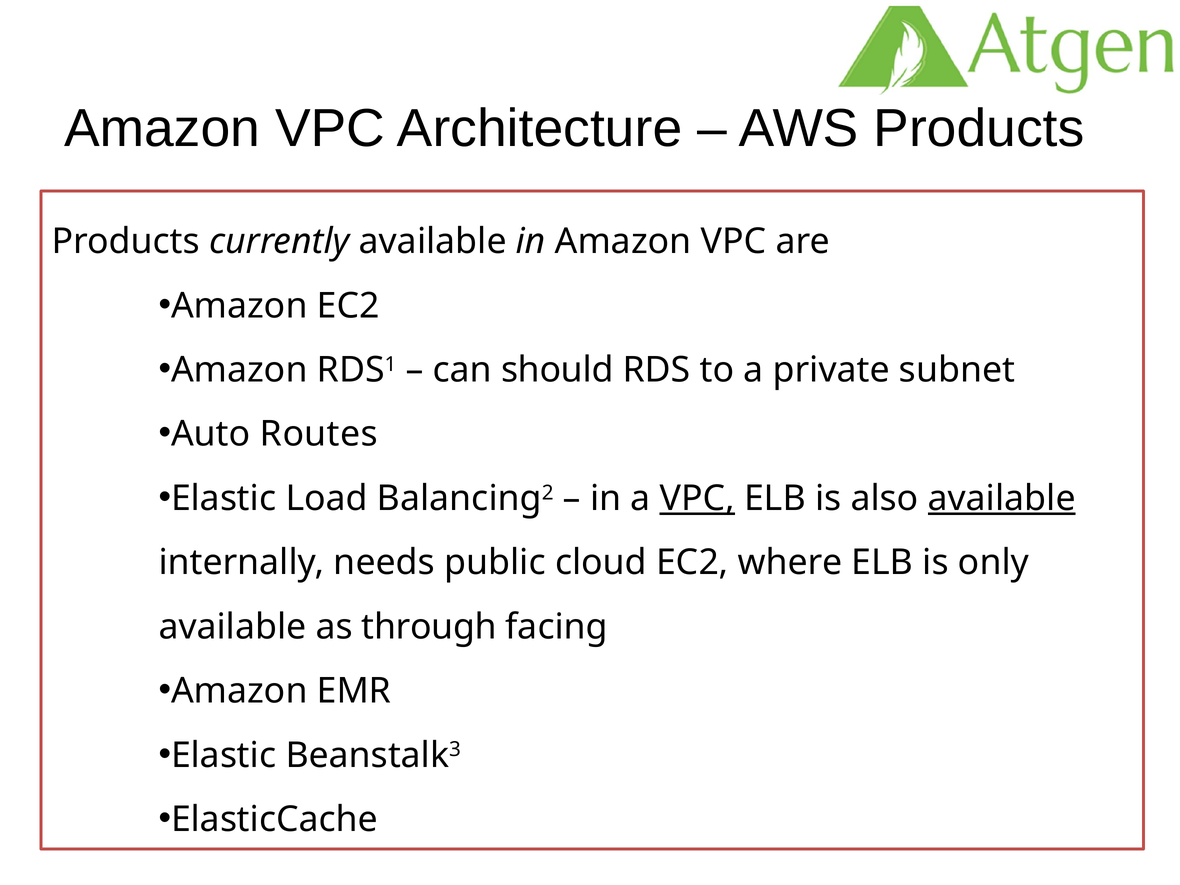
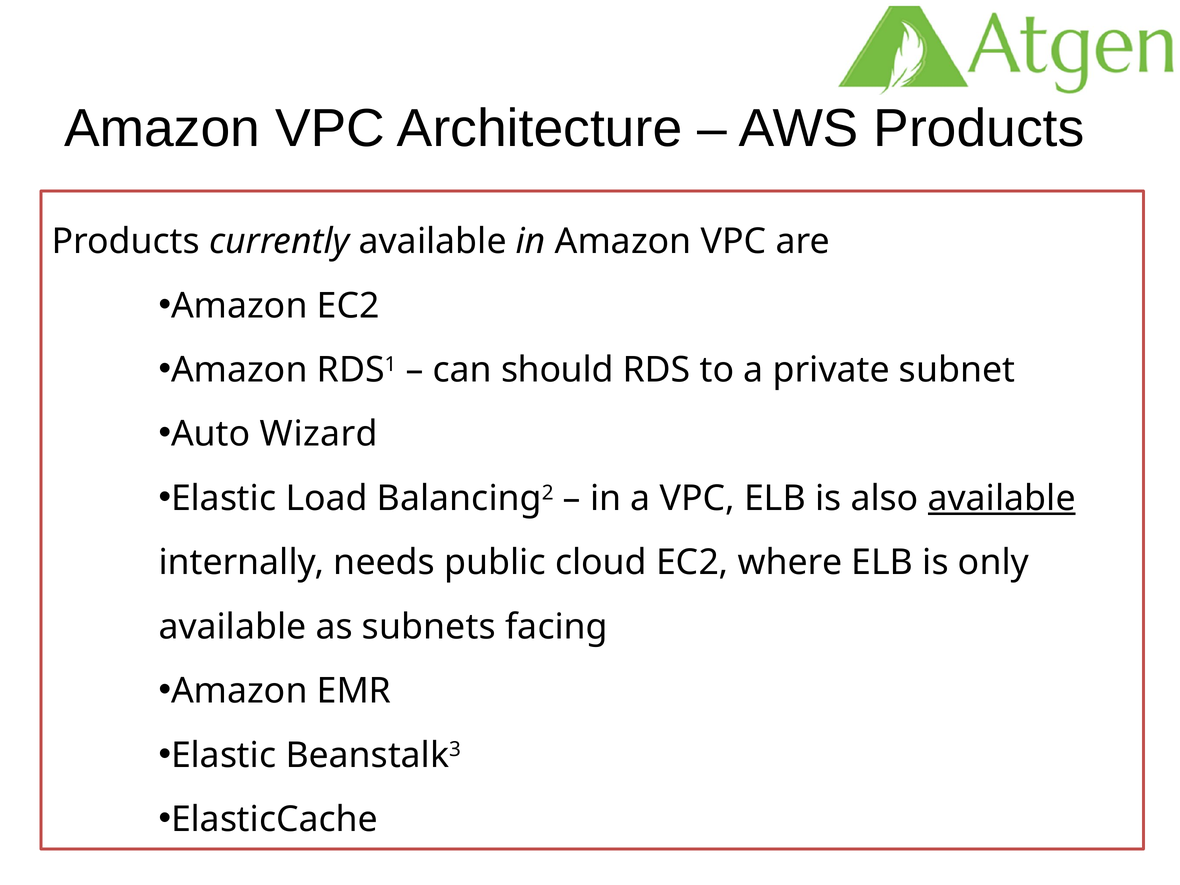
Routes: Routes -> Wizard
VPC at (697, 498) underline: present -> none
through: through -> subnets
